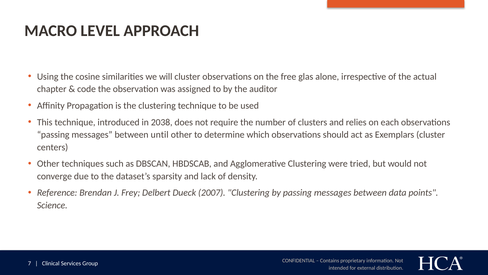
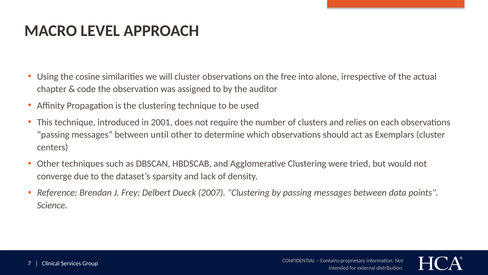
glas: glas -> into
2038: 2038 -> 2001
